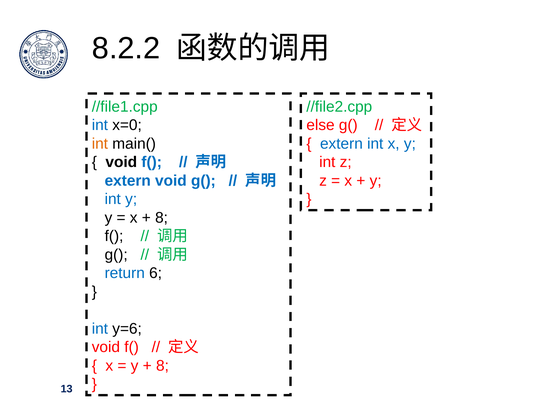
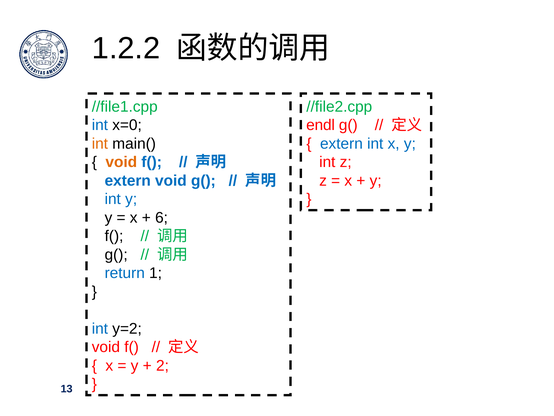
8.2.2: 8.2.2 -> 1.2.2
else: else -> endl
void at (121, 162) colour: black -> orange
8 at (162, 217): 8 -> 6
6: 6 -> 1
y=6: y=6 -> y=2
8 at (162, 365): 8 -> 2
